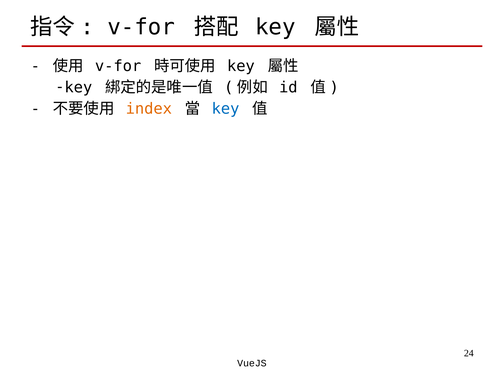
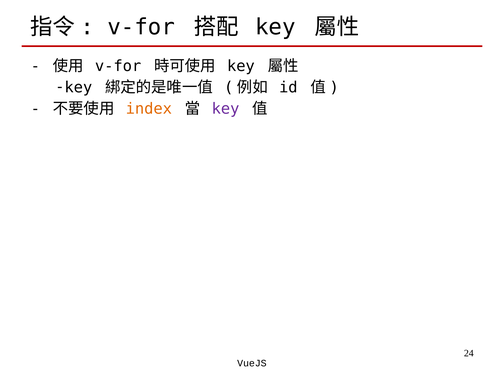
key at (226, 109) colour: blue -> purple
